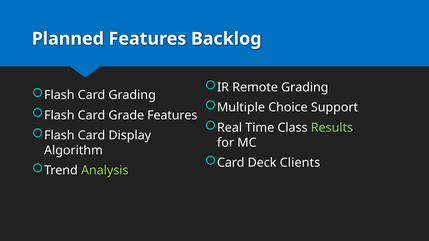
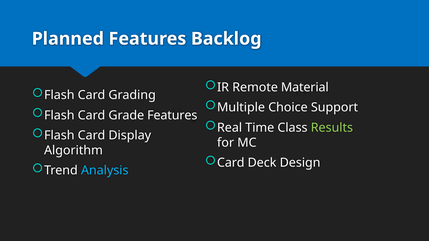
Remote Grading: Grading -> Material
Clients: Clients -> Design
Analysis colour: light green -> light blue
